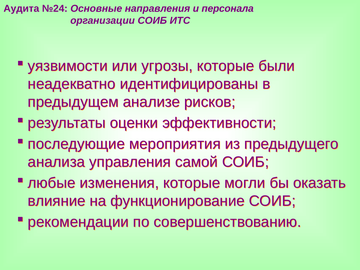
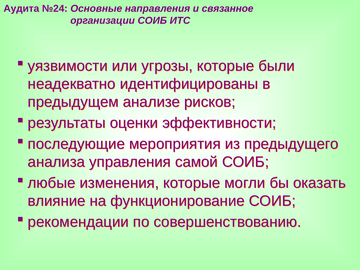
персонала: персонала -> связанное
